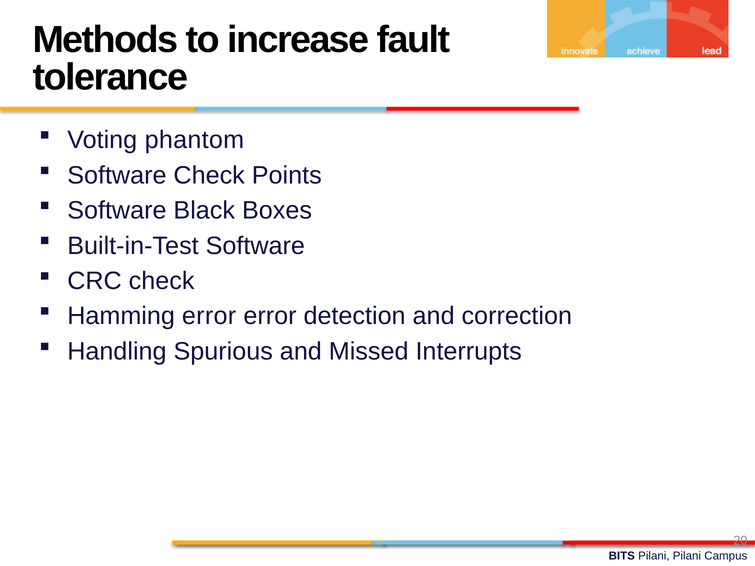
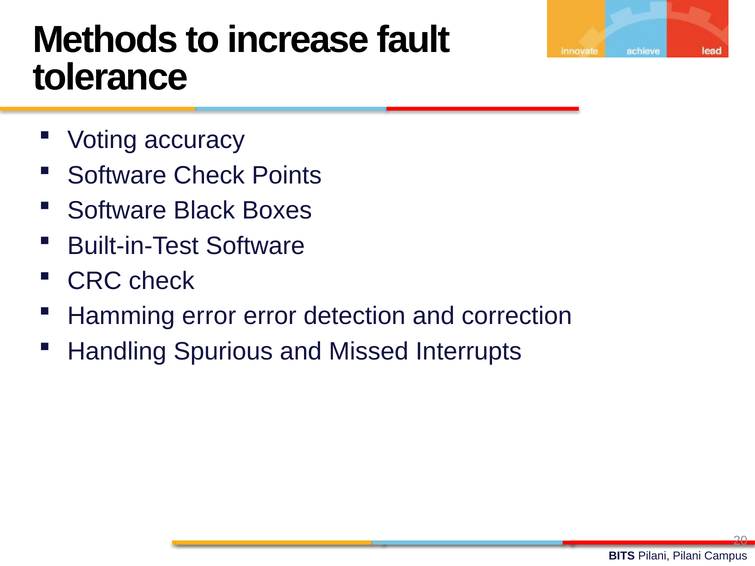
phantom: phantom -> accuracy
